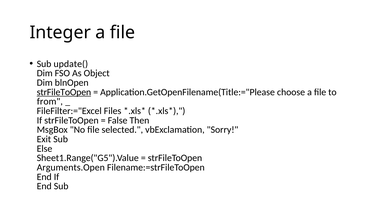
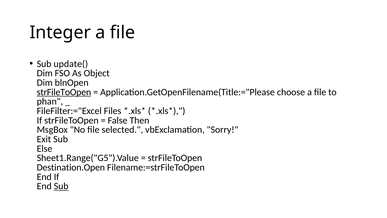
from: from -> phan
Arguments.Open: Arguments.Open -> Destination.Open
Sub at (61, 186) underline: none -> present
